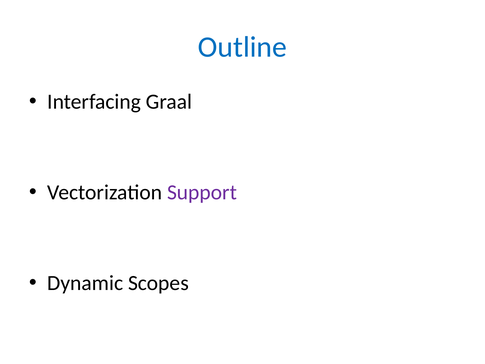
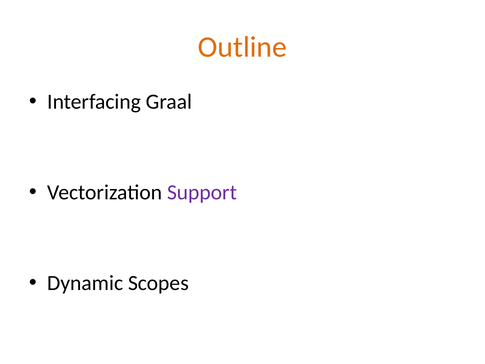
Outline colour: blue -> orange
